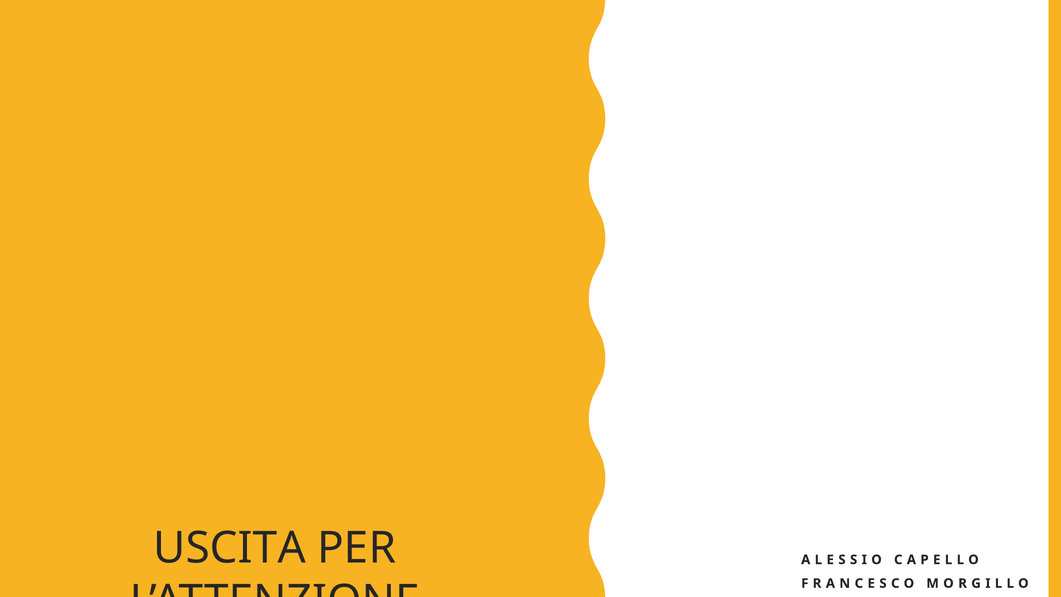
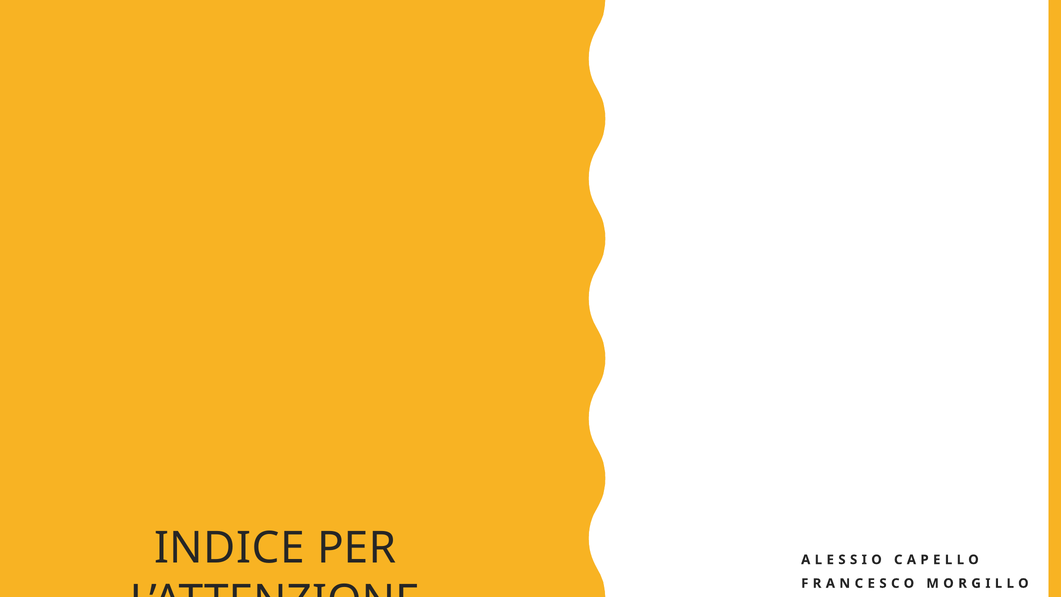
USCITA: USCITA -> INDICE
